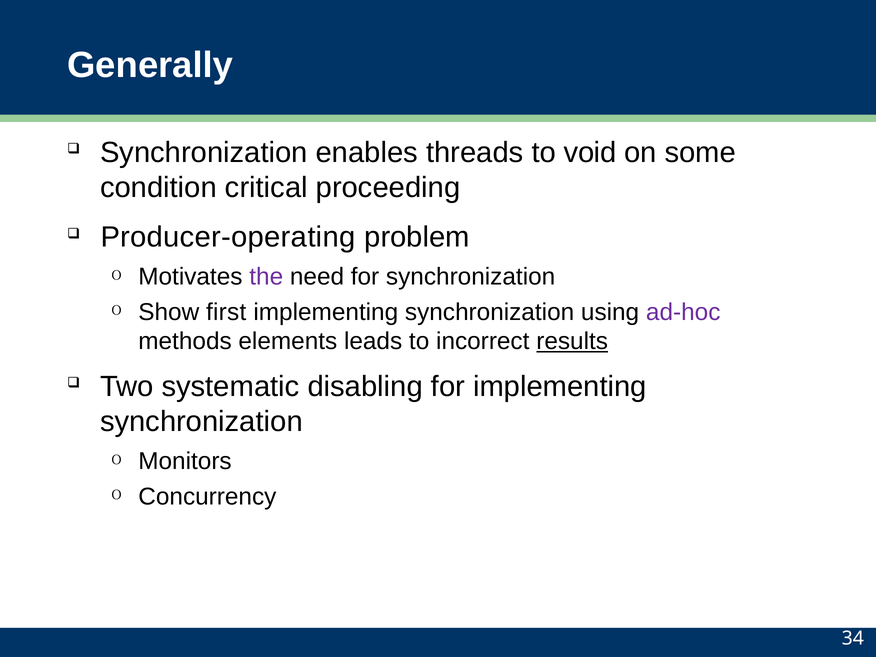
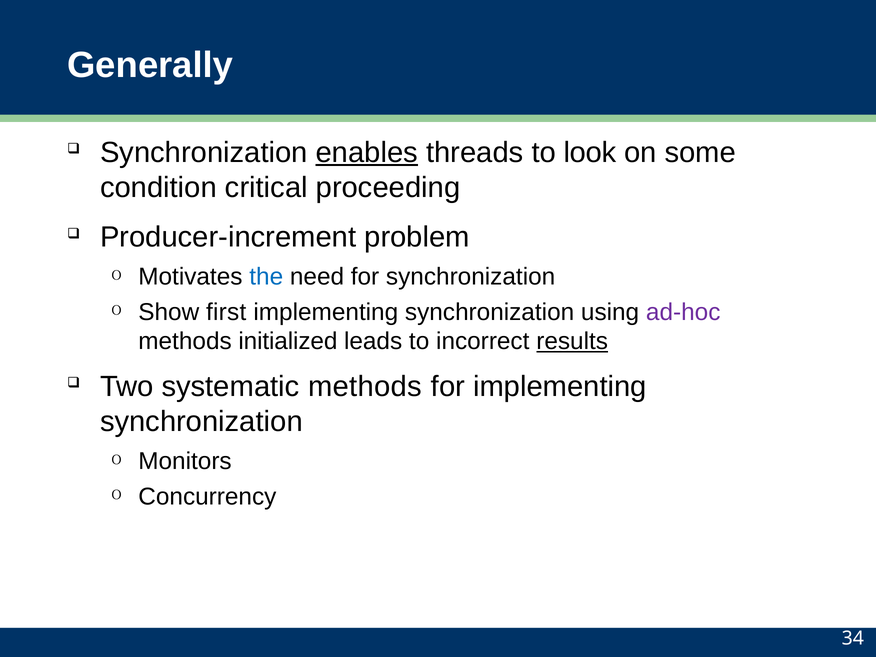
enables underline: none -> present
void: void -> look
Producer-operating: Producer-operating -> Producer-increment
the colour: purple -> blue
elements: elements -> initialized
systematic disabling: disabling -> methods
